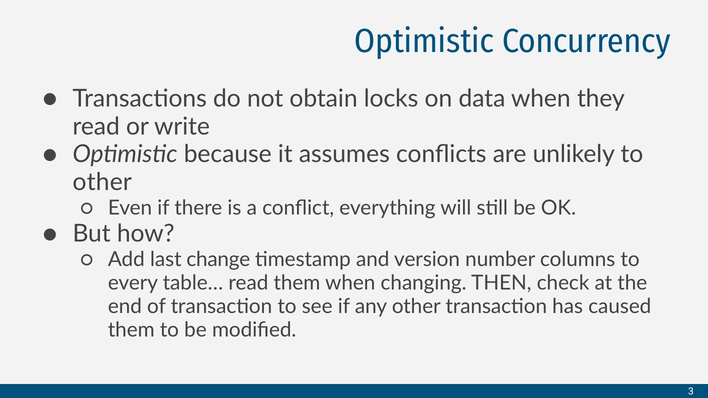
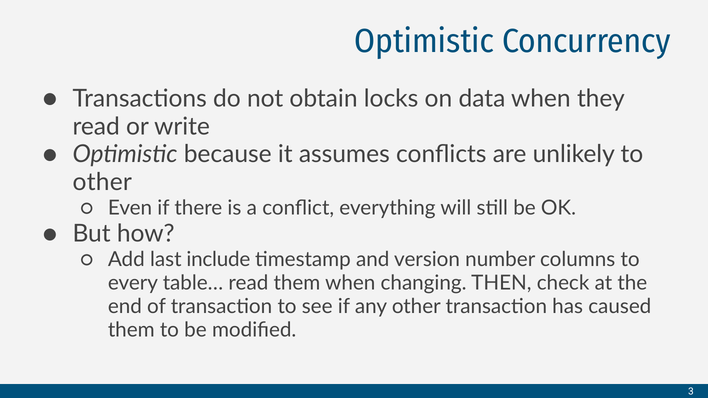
change: change -> include
